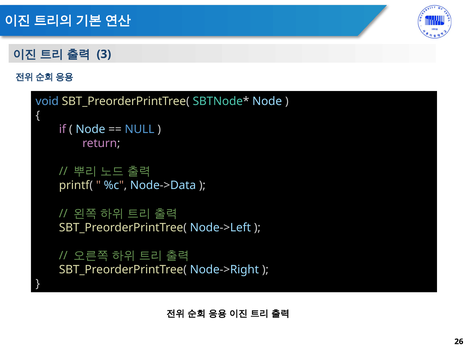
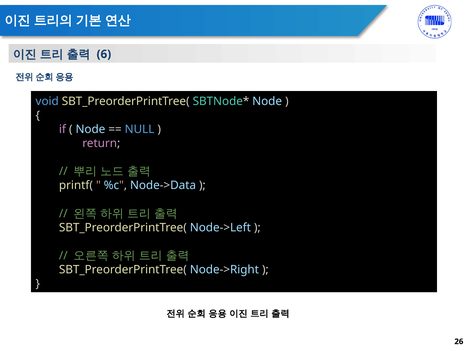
3: 3 -> 6
